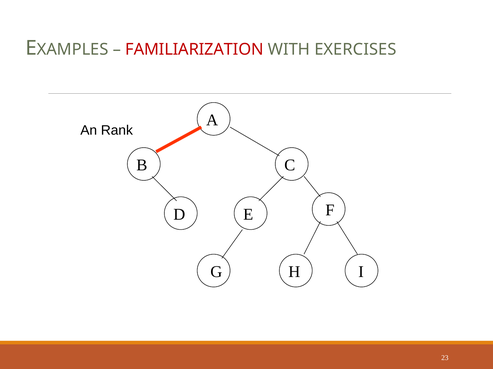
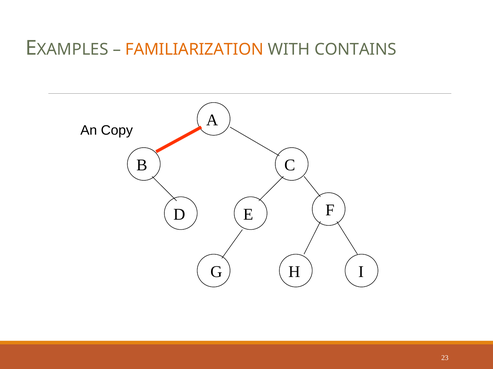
FAMILIARIZATION colour: red -> orange
EXERCISES: EXERCISES -> CONTAINS
Rank: Rank -> Copy
